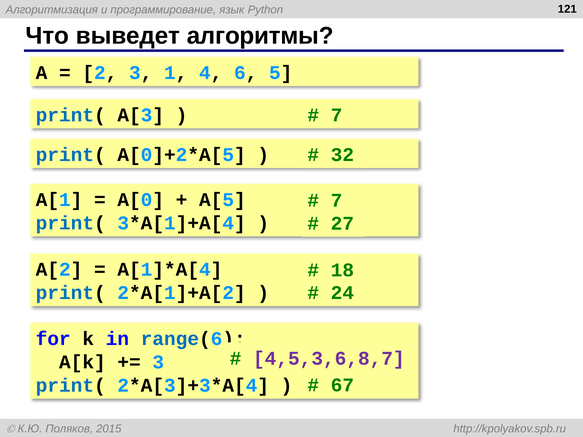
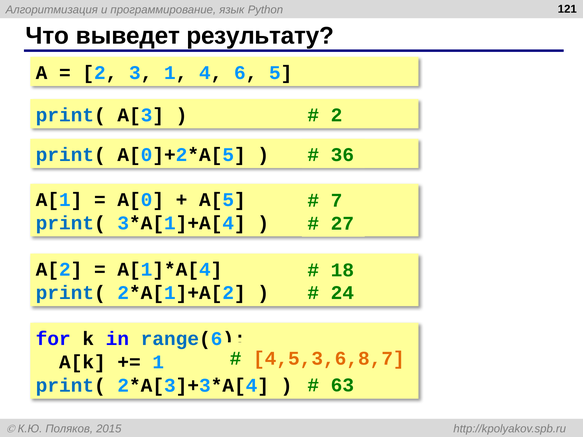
алгоритмы: алгоритмы -> результату
7 at (337, 115): 7 -> 2
32: 32 -> 36
4,5,3,6,8,7 colour: purple -> orange
3 at (158, 362): 3 -> 1
67: 67 -> 63
